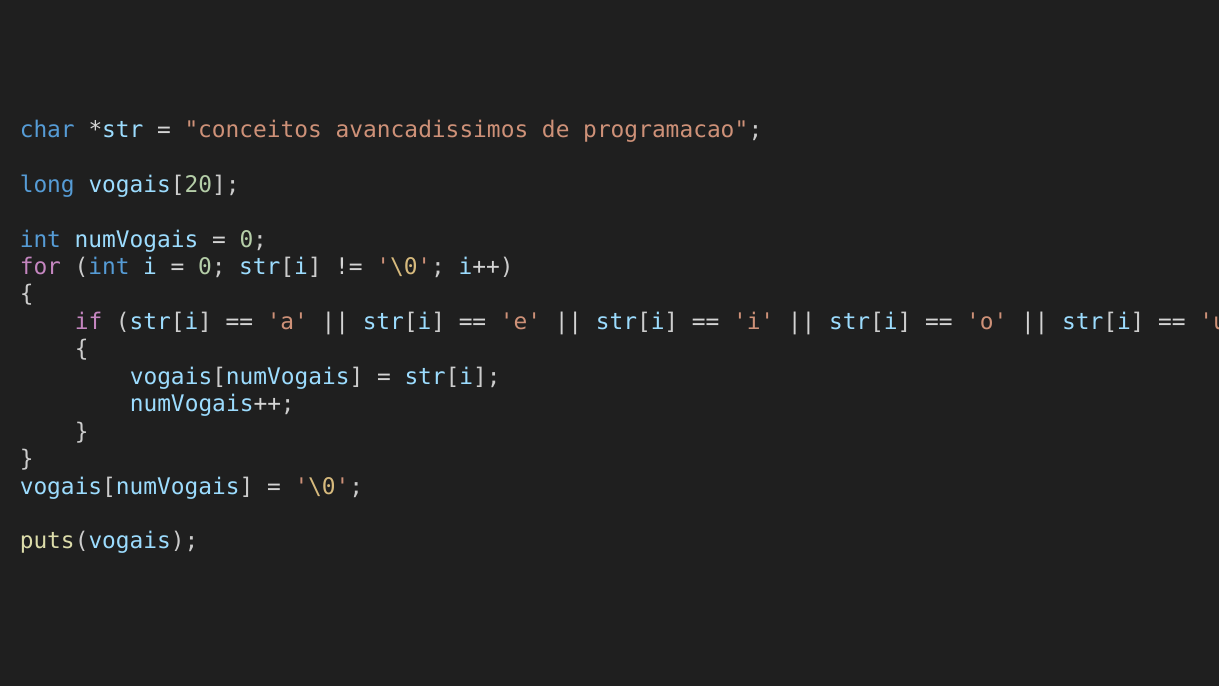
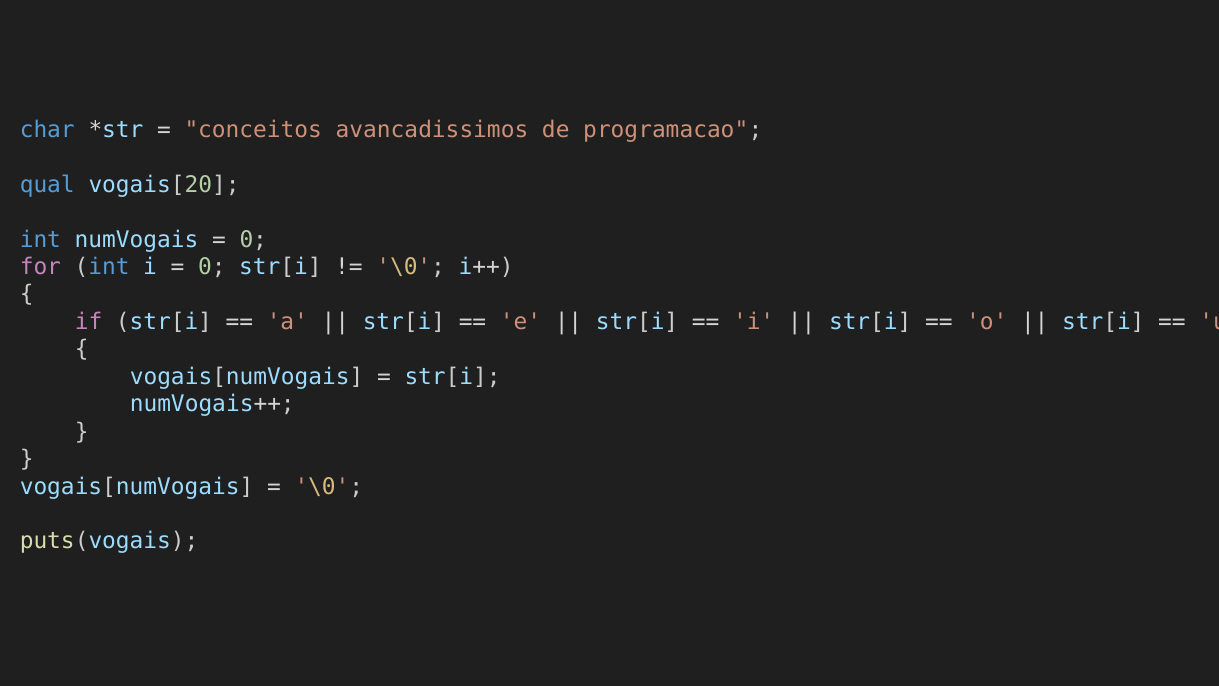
long: long -> qual
